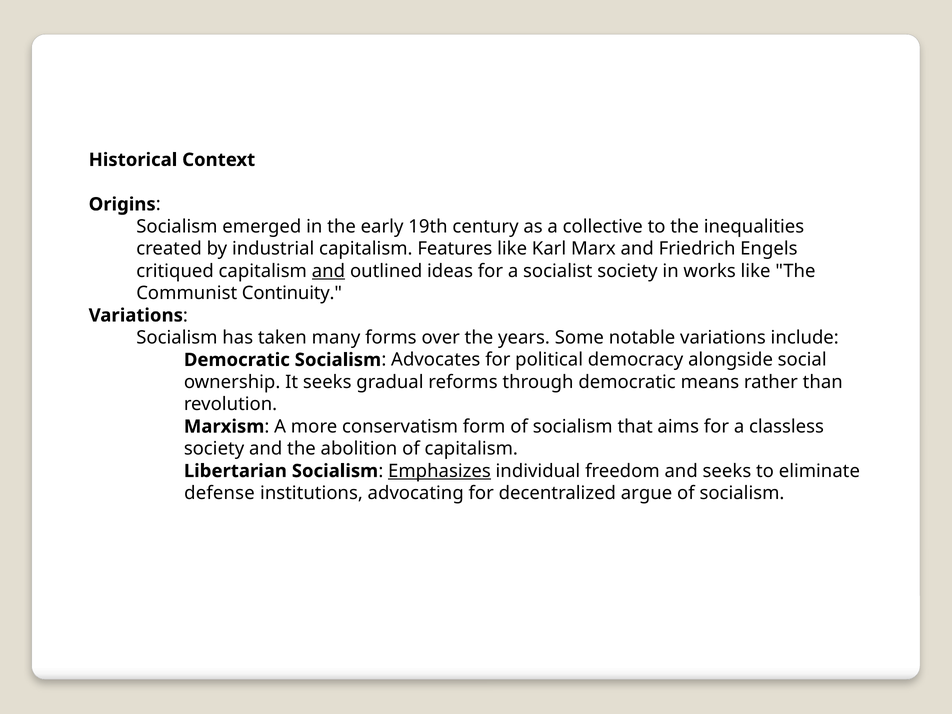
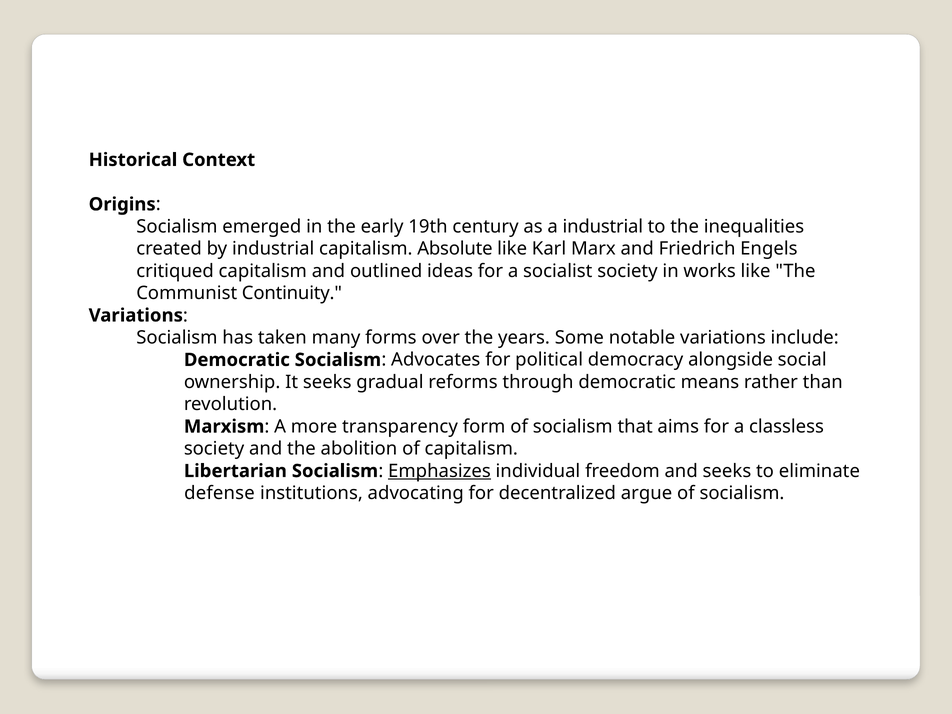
a collective: collective -> industrial
Features: Features -> Absolute
and at (328, 271) underline: present -> none
conservatism: conservatism -> transparency
